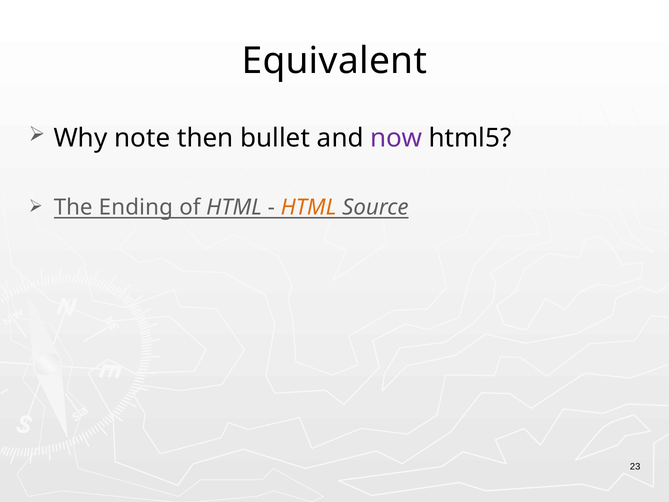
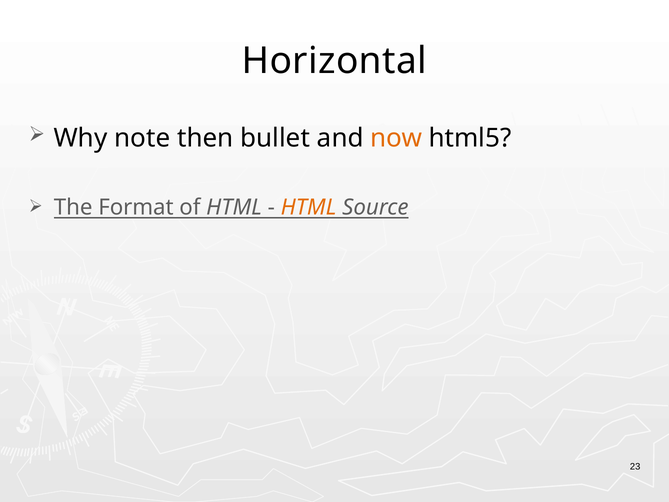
Equivalent: Equivalent -> Horizontal
now colour: purple -> orange
Ending: Ending -> Format
